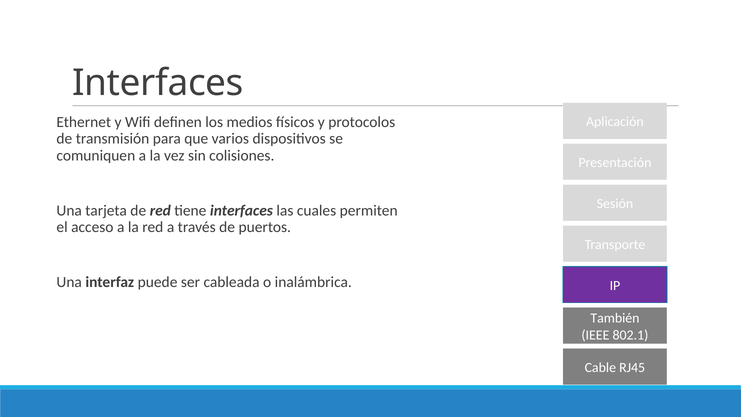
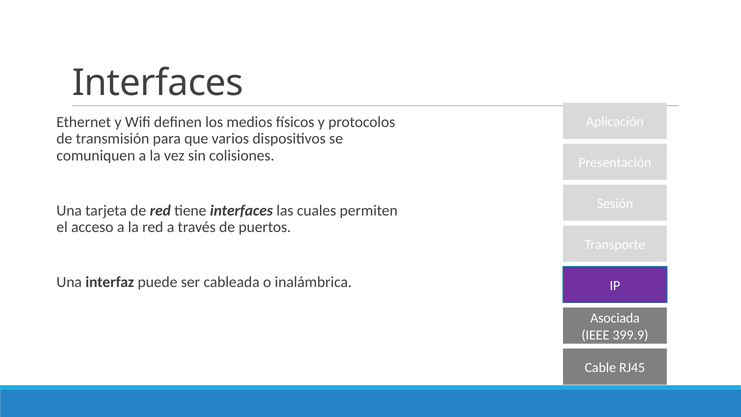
También: También -> Asociada
802.1: 802.1 -> 399.9
